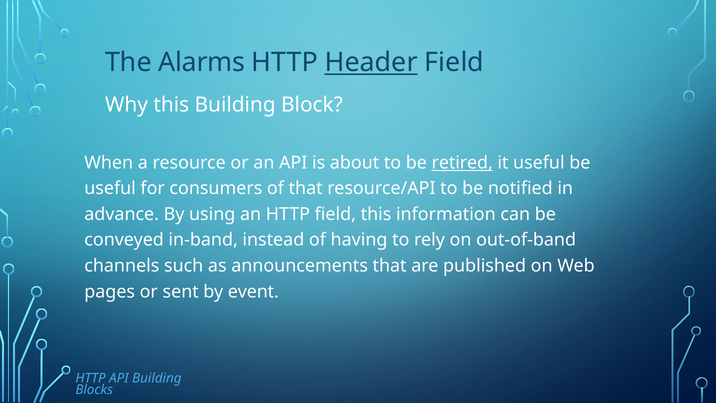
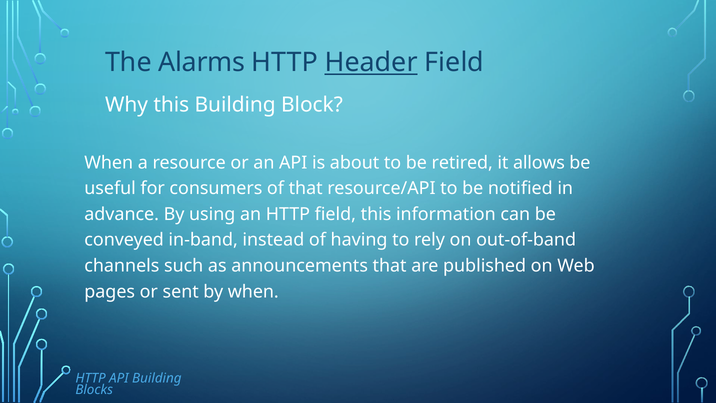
retired underline: present -> none
it useful: useful -> allows
by event: event -> when
